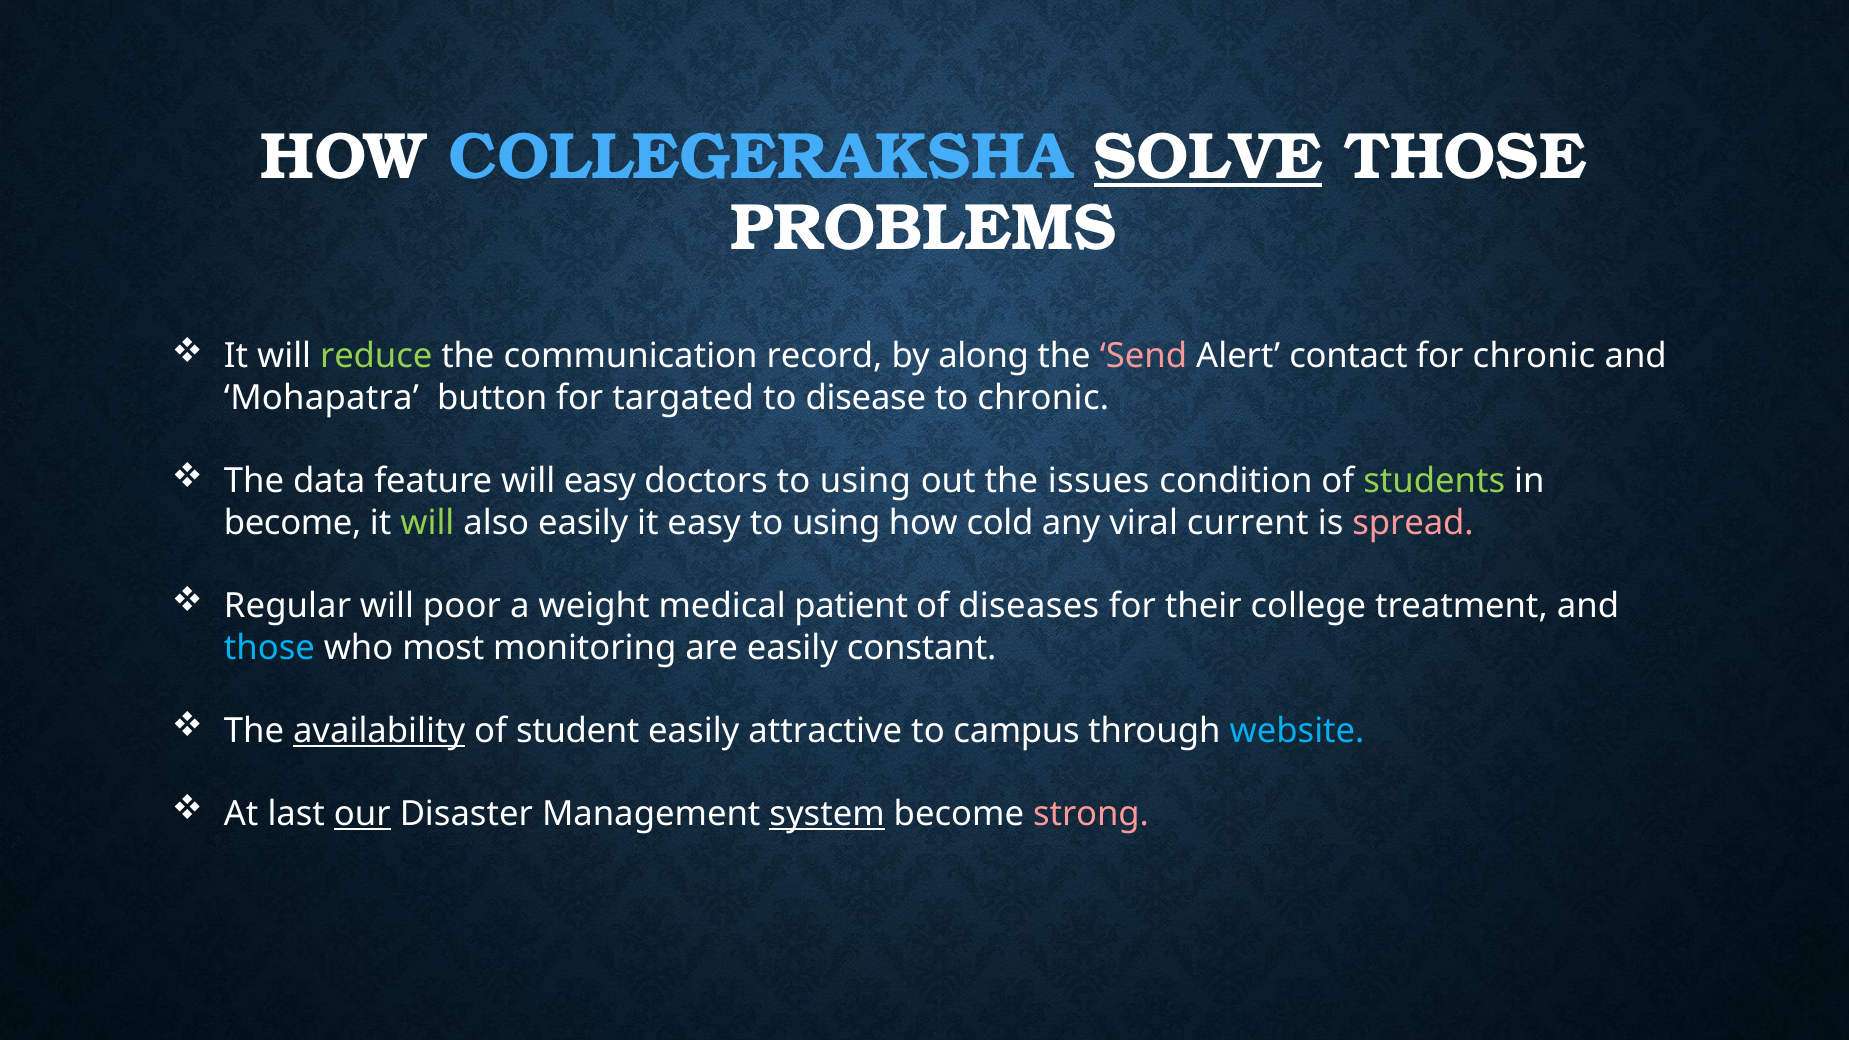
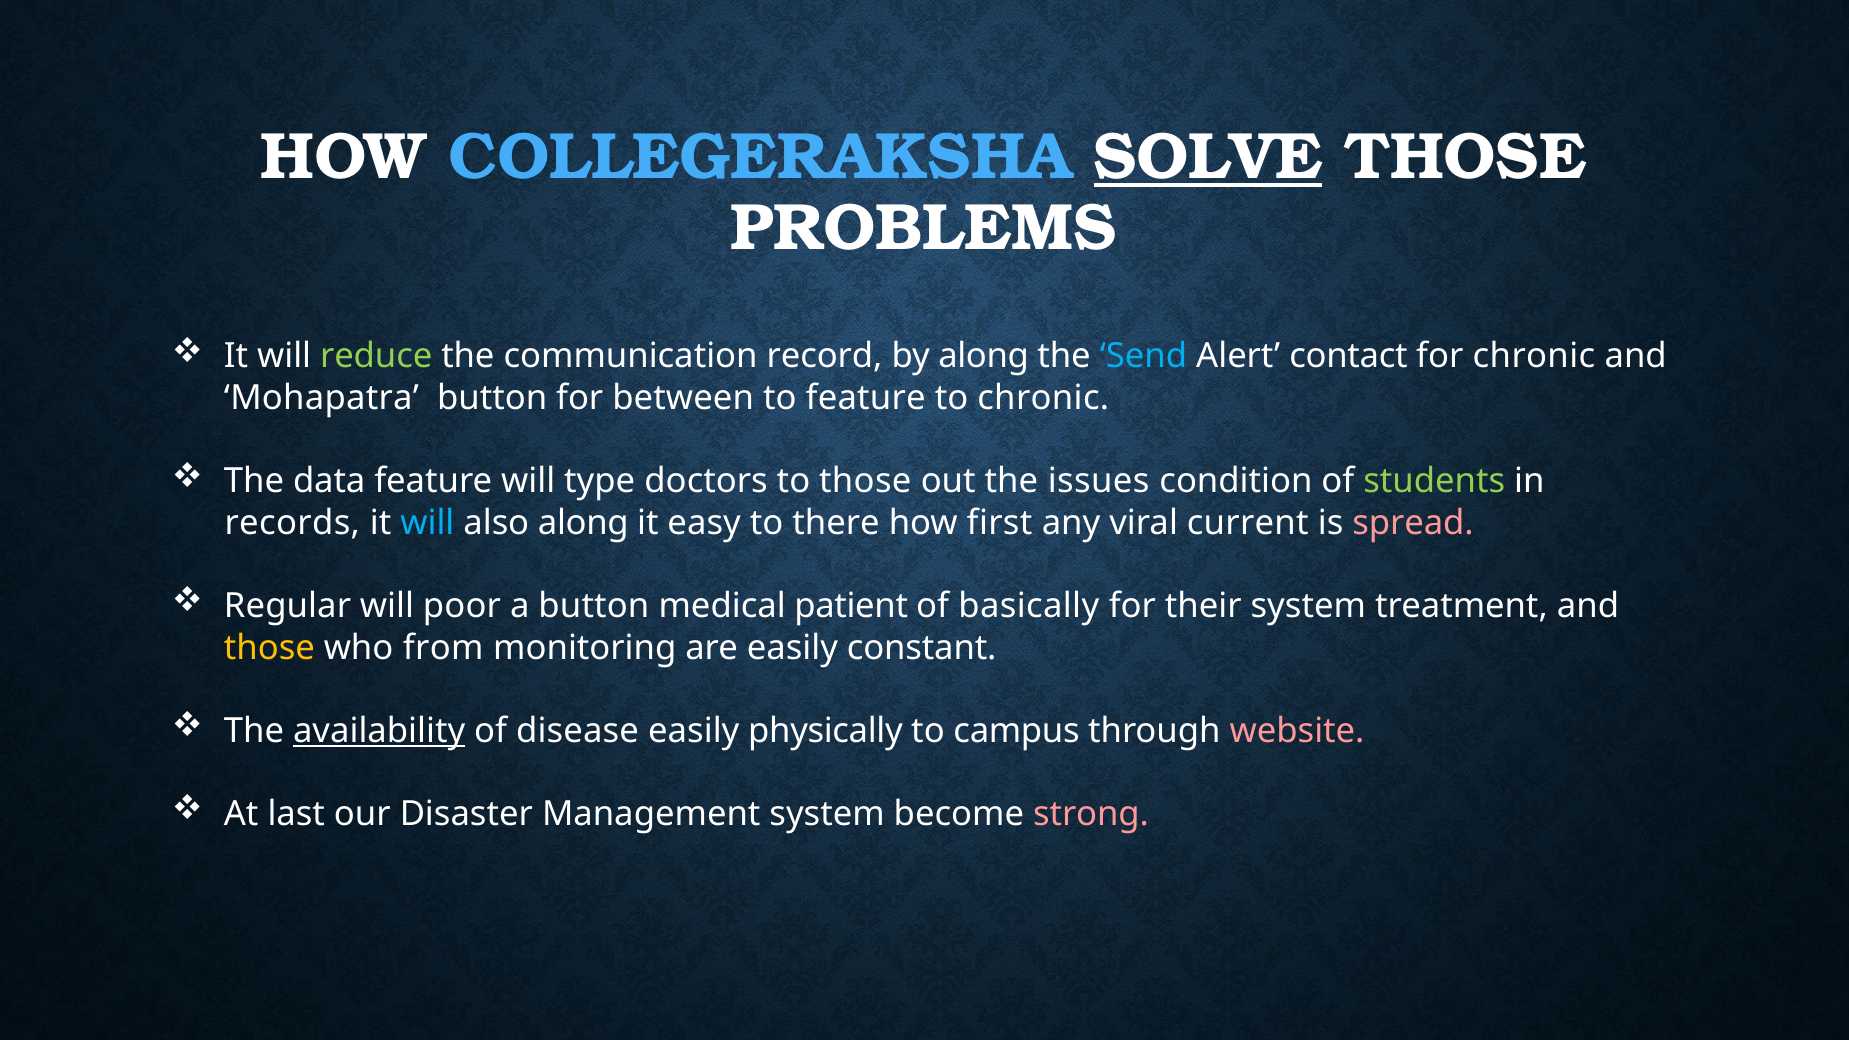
Send colour: pink -> light blue
targated: targated -> between
to disease: disease -> feature
will easy: easy -> type
doctors to using: using -> those
become at (293, 523): become -> records
will at (427, 523) colour: light green -> light blue
also easily: easily -> along
easy to using: using -> there
cold: cold -> first
a weight: weight -> button
diseases: diseases -> basically
their college: college -> system
those at (269, 648) colour: light blue -> yellow
most: most -> from
student: student -> disease
attractive: attractive -> physically
website colour: light blue -> pink
our underline: present -> none
system at (827, 814) underline: present -> none
